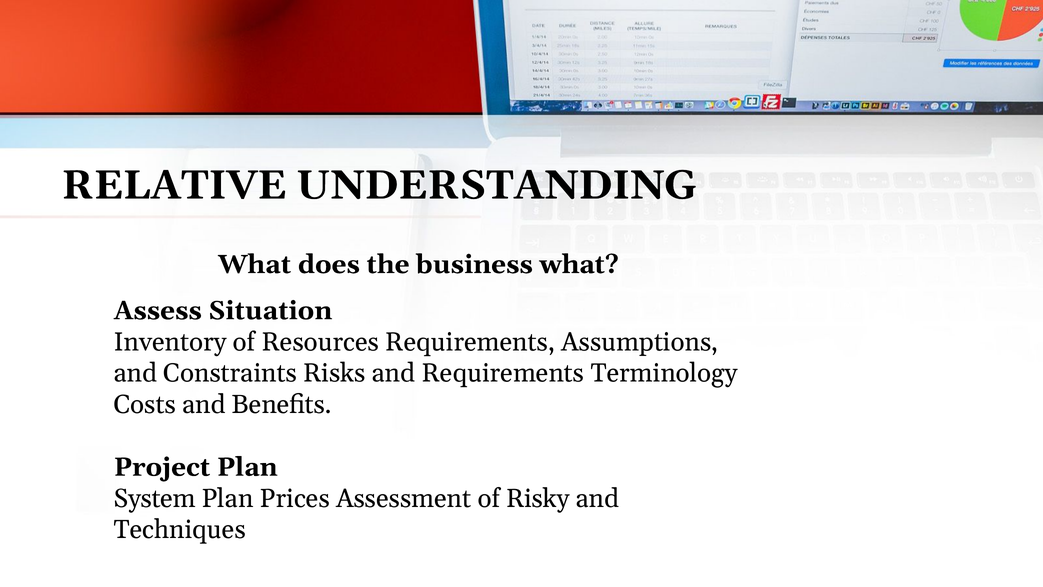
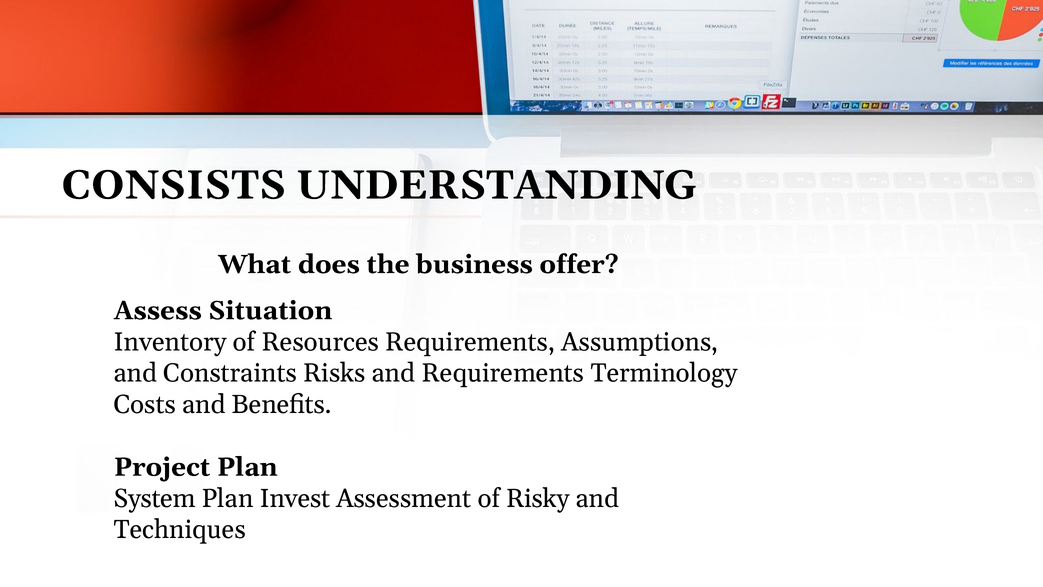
RELATIVE: RELATIVE -> CONSISTS
business what: what -> offer
Prices: Prices -> Invest
